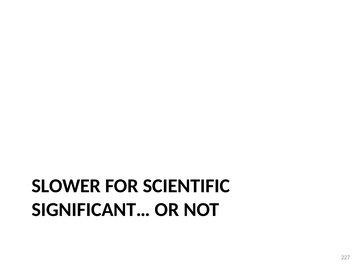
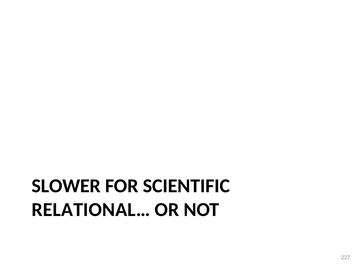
SIGNIFICANT…: SIGNIFICANT… -> RELATIONAL…
